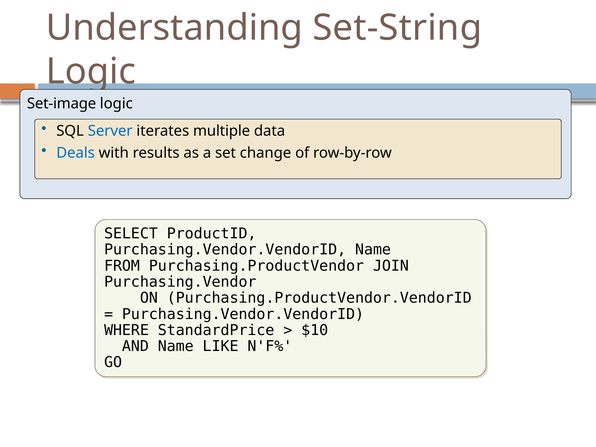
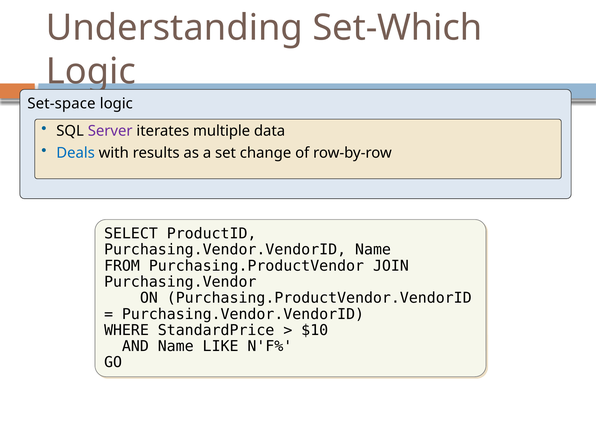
Set-String: Set-String -> Set-Which
Set-image: Set-image -> Set-space
Server colour: blue -> purple
